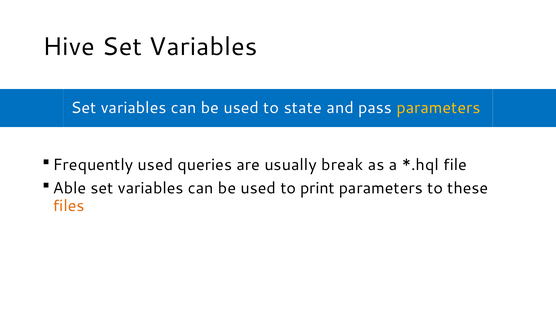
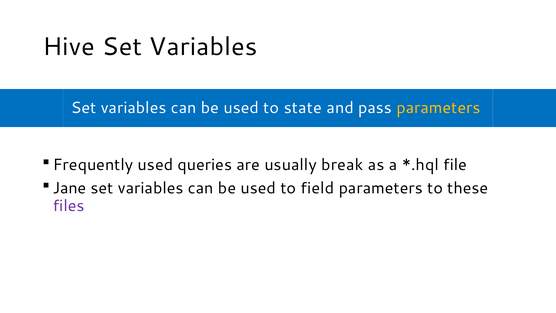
Able: Able -> Jane
print: print -> field
files colour: orange -> purple
